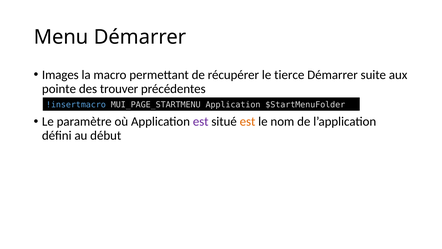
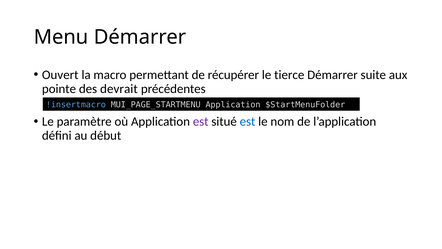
Images: Images -> Ouvert
trouver: trouver -> devrait
est at (248, 121) colour: orange -> blue
